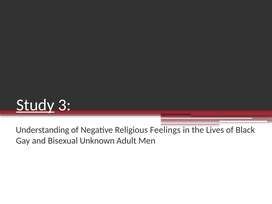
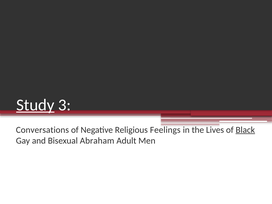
Understanding: Understanding -> Conversations
Black underline: none -> present
Unknown: Unknown -> Abraham
